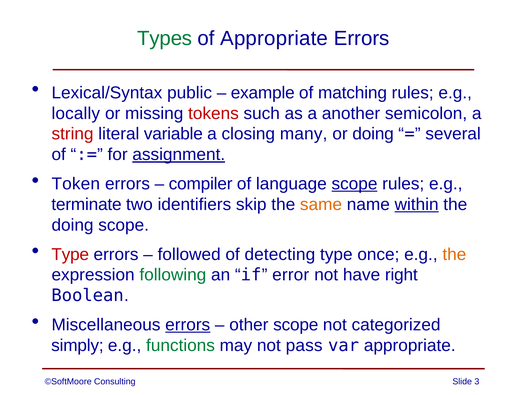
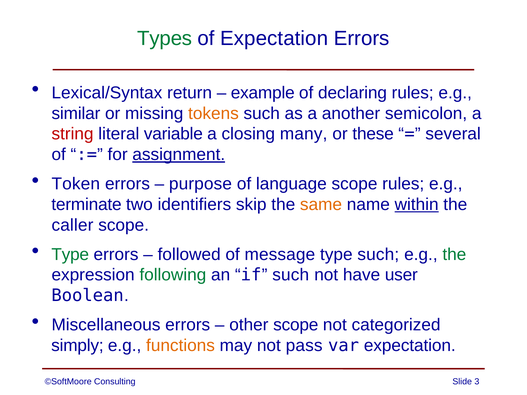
of Appropriate: Appropriate -> Expectation
public: public -> return
matching: matching -> declaring
locally: locally -> similar
tokens colour: red -> orange
or doing: doing -> these
compiler: compiler -> purpose
scope at (354, 184) underline: present -> none
doing at (73, 225): doing -> caller
Type at (70, 255) colour: red -> green
detecting: detecting -> message
type once: once -> such
the at (454, 255) colour: orange -> green
if error: error -> such
right: right -> user
errors at (188, 325) underline: present -> none
functions colour: green -> orange
var appropriate: appropriate -> expectation
